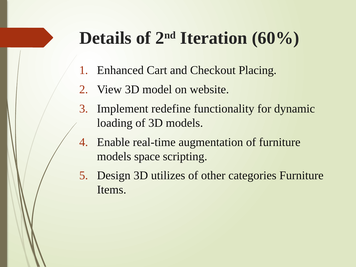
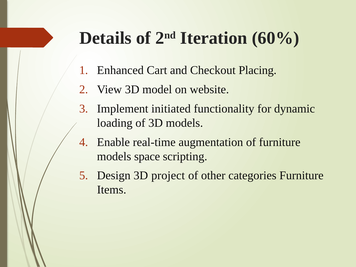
redefine: redefine -> initiated
utilizes: utilizes -> project
